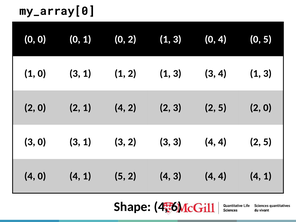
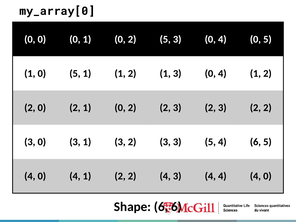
1 0 2 1: 1 -> 5
1 0 3: 3 -> 5
1 3 3: 3 -> 0
3 at (267, 73): 3 -> 2
2 1 4: 4 -> 0
2 3 2 5: 5 -> 3
0 at (267, 108): 0 -> 2
2 3 3 4: 4 -> 5
2 at (255, 142): 2 -> 6
5 at (120, 176): 5 -> 2
4 4 1: 1 -> 0
Shape 4: 4 -> 6
